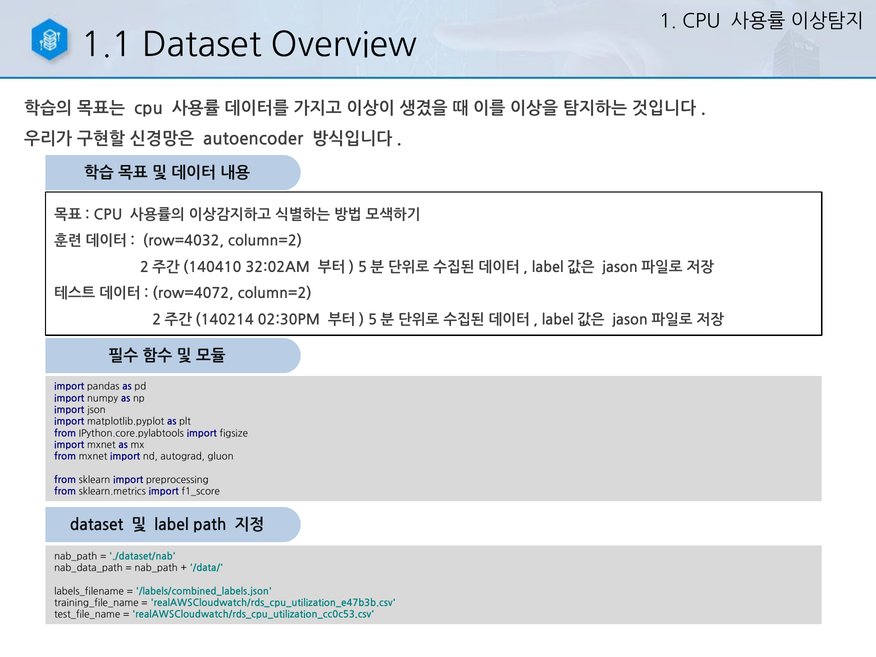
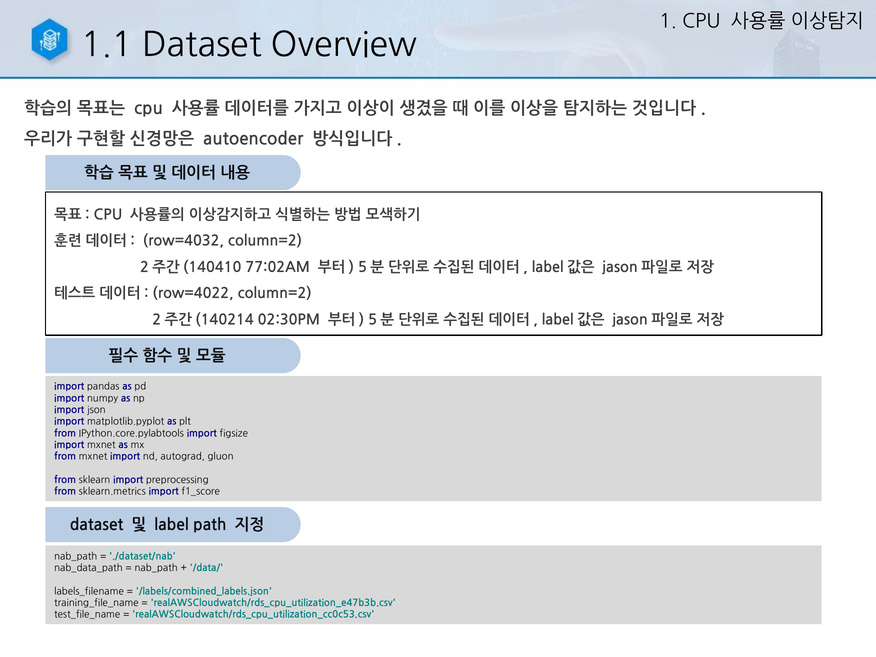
32:02AM: 32:02AM -> 77:02AM
row=4072: row=4072 -> row=4022
